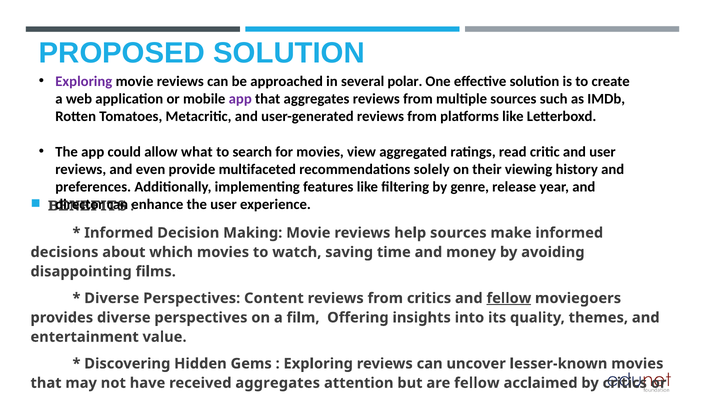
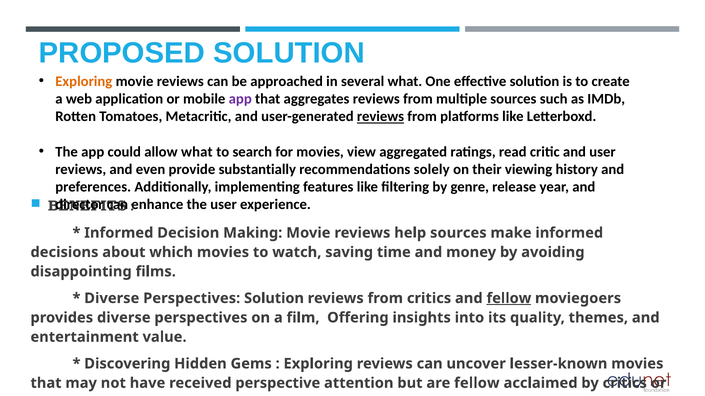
Exploring at (84, 81) colour: purple -> orange
several polar: polar -> what
reviews at (380, 117) underline: none -> present
multifaceted: multifaceted -> substantially
Perspectives Content: Content -> Solution
received aggregates: aggregates -> perspective
